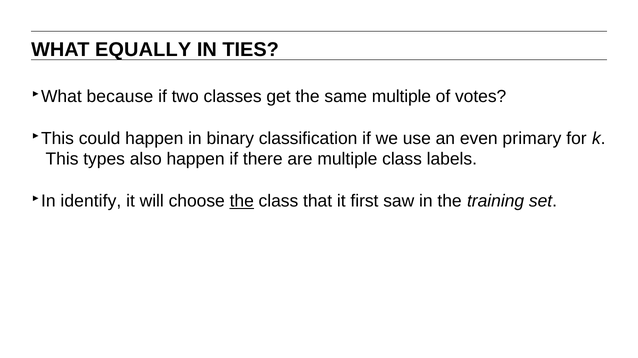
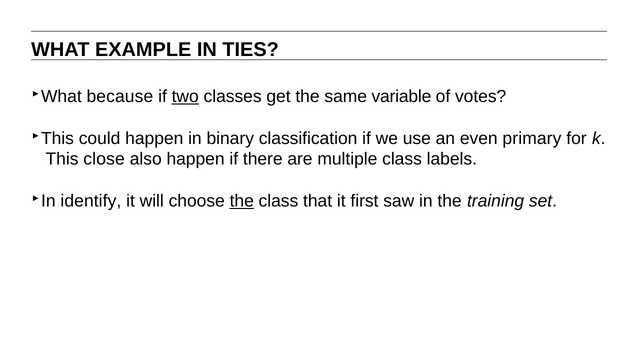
EQUALLY: EQUALLY -> EXAMPLE
two underline: none -> present
same multiple: multiple -> variable
types: types -> close
